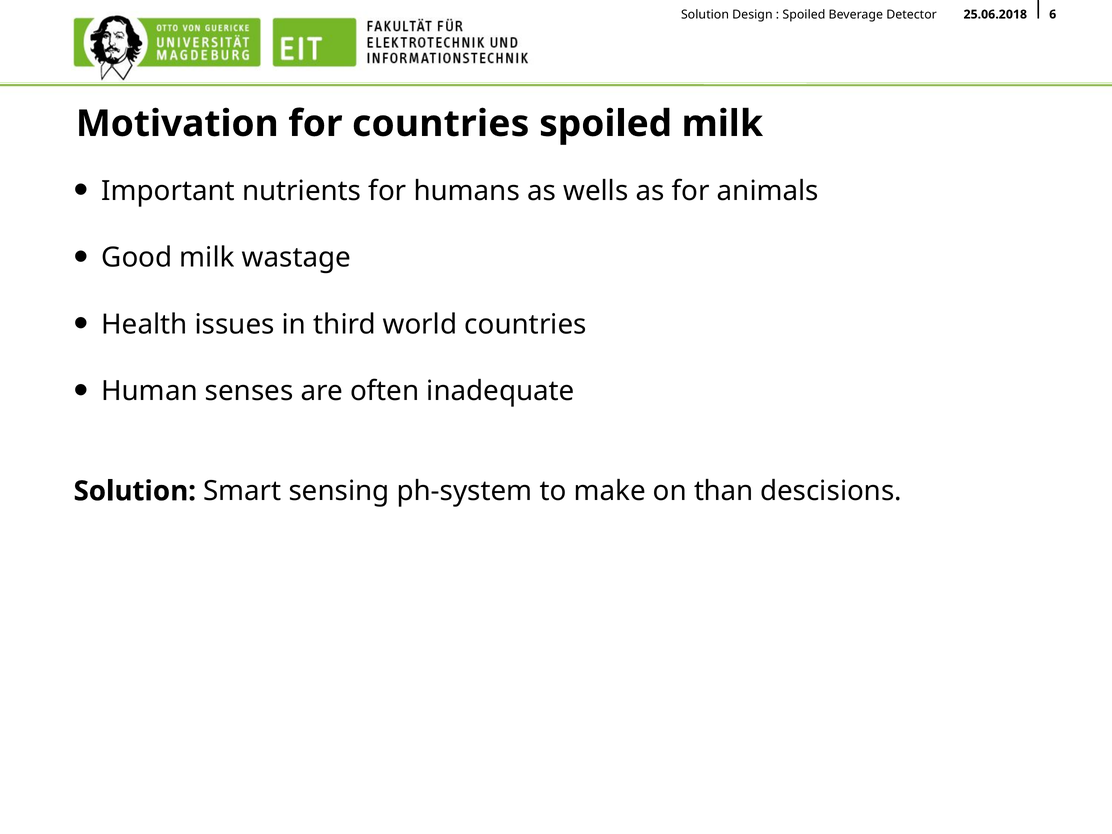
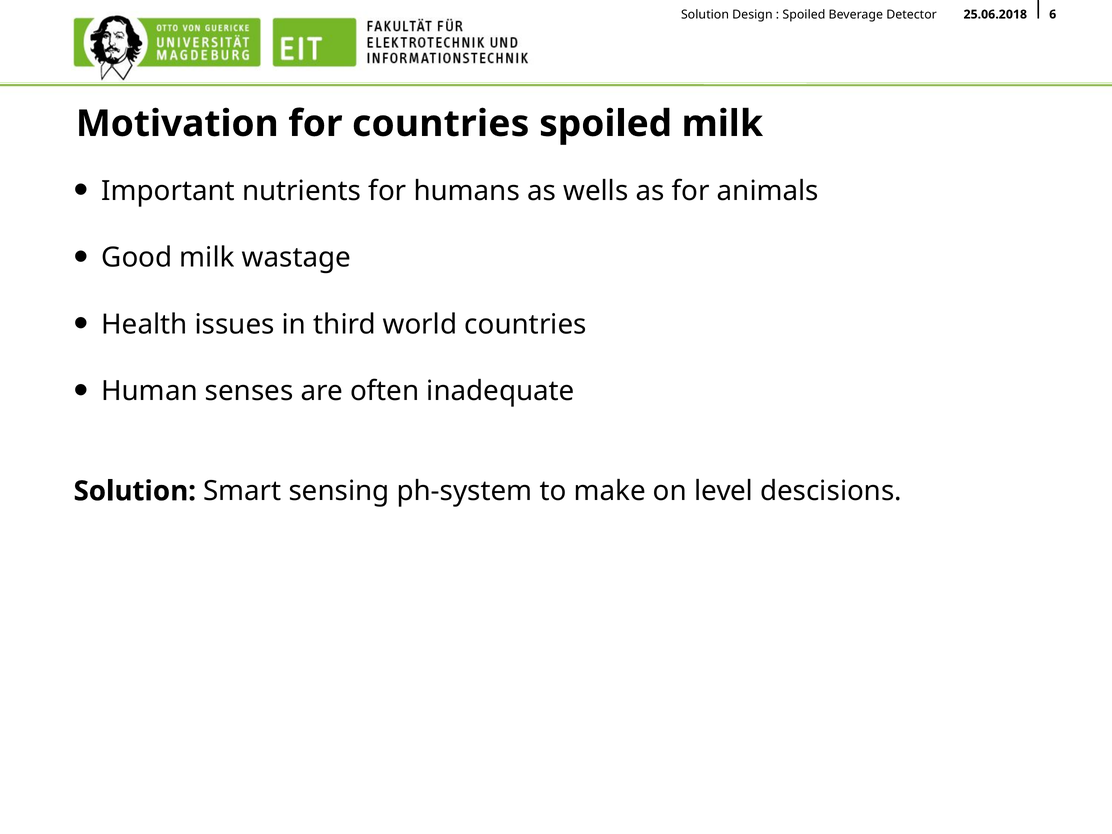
than: than -> level
